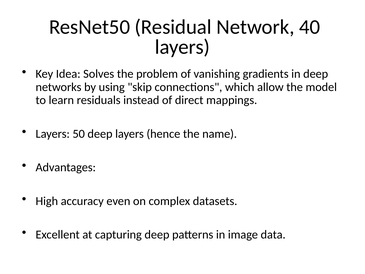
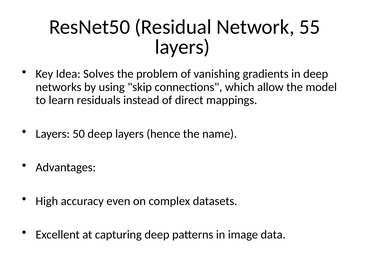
40: 40 -> 55
